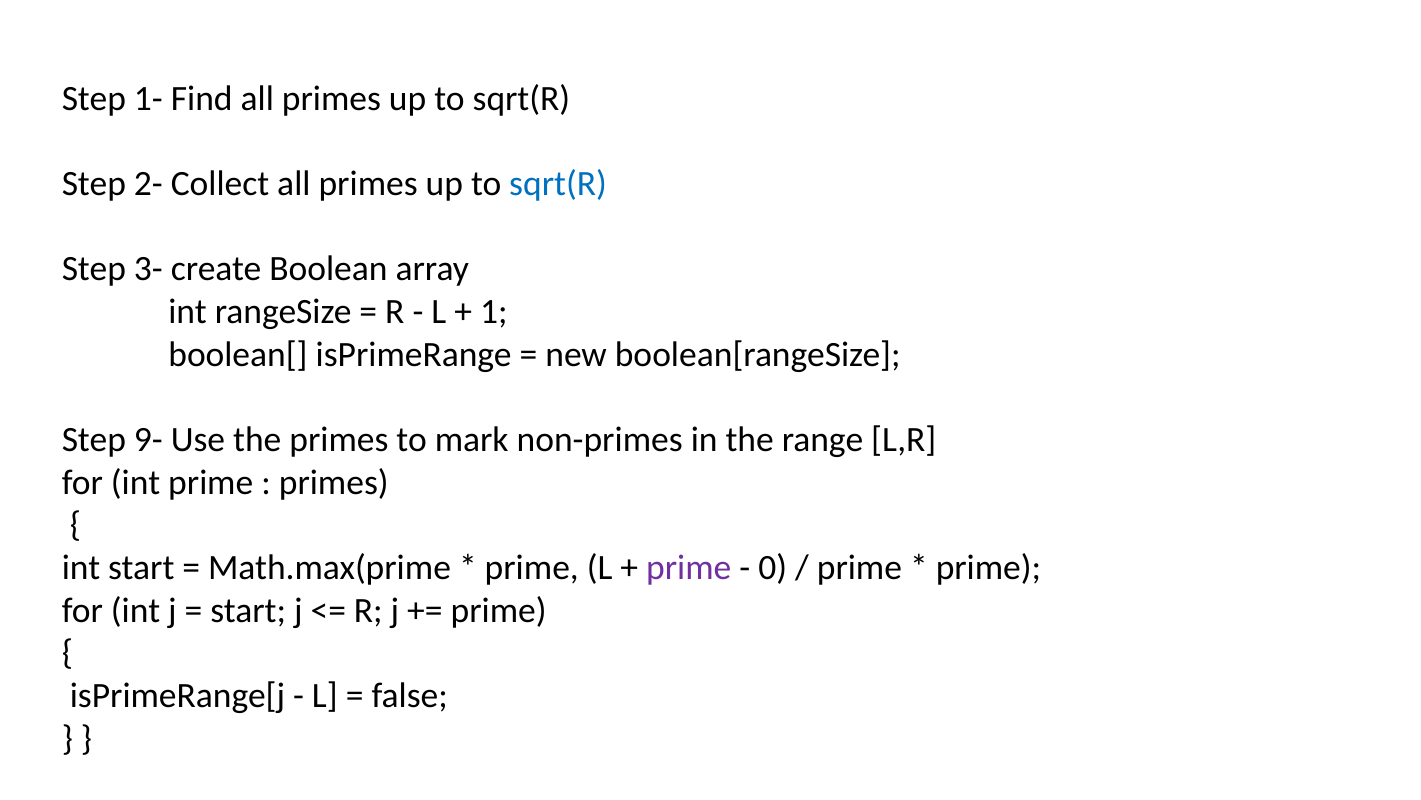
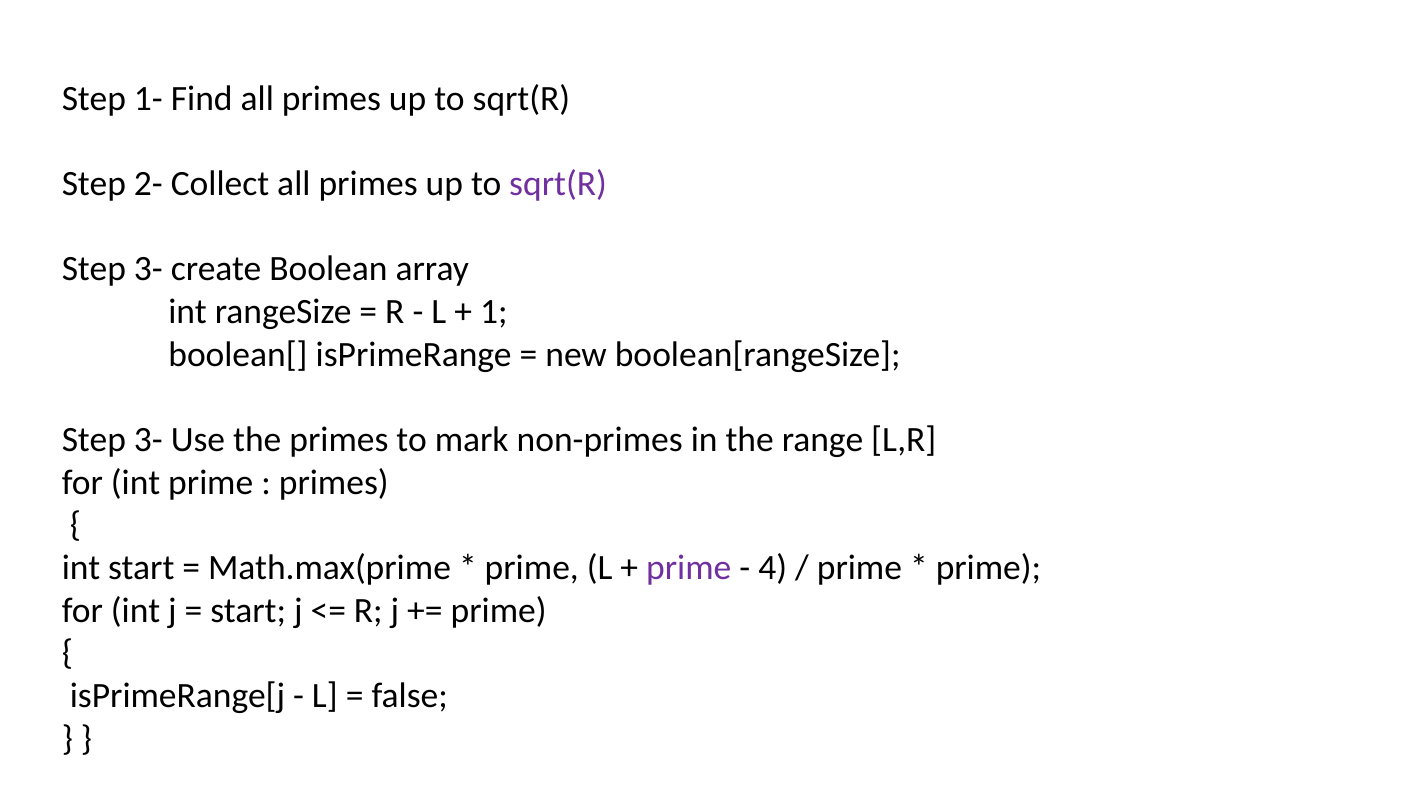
sqrt(R at (558, 183) colour: blue -> purple
9- at (148, 439): 9- -> 3-
0: 0 -> 4
